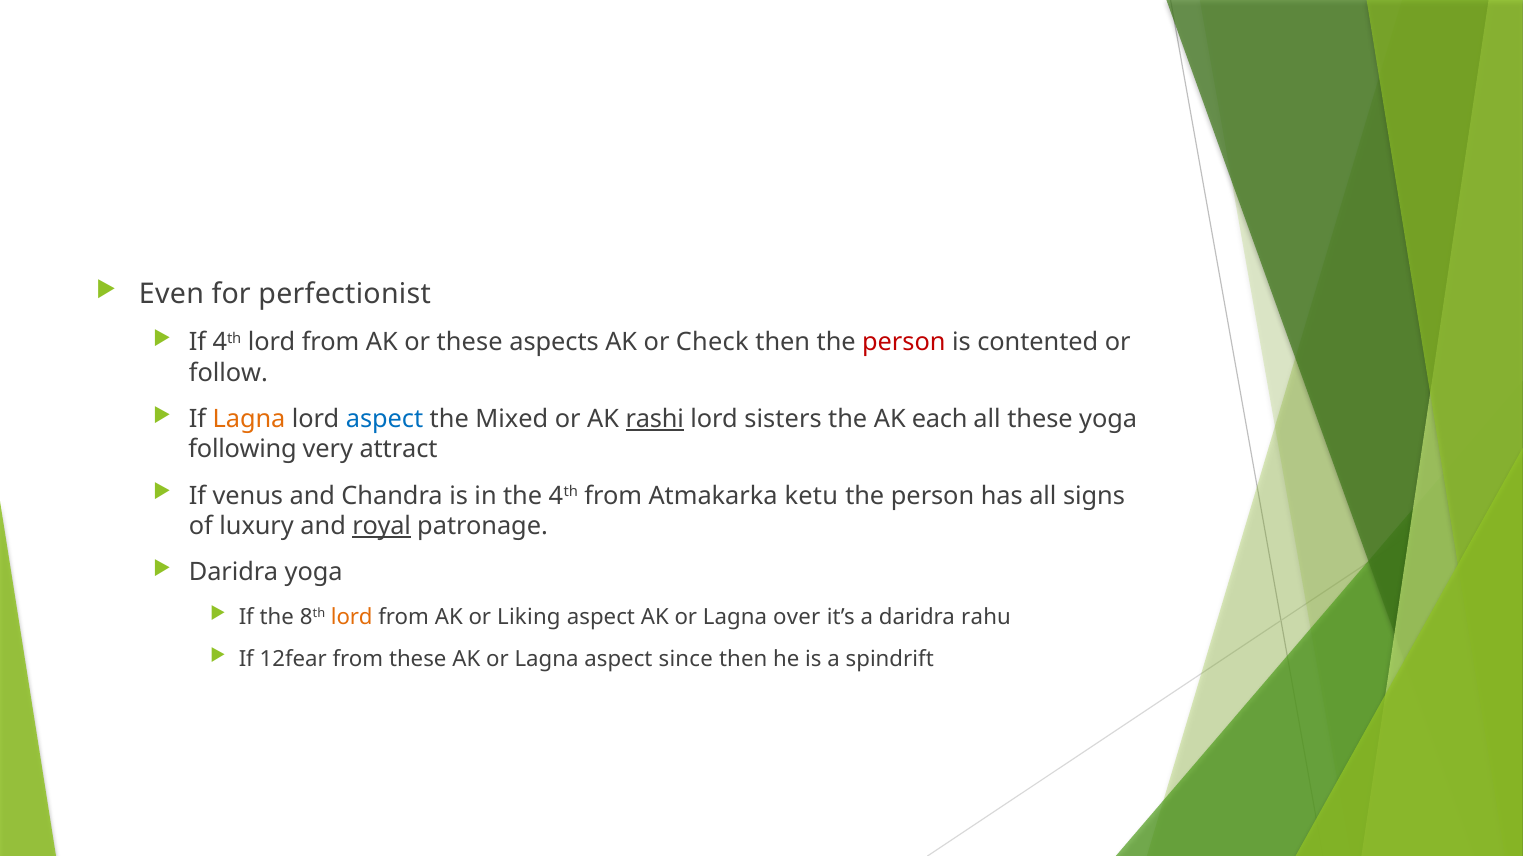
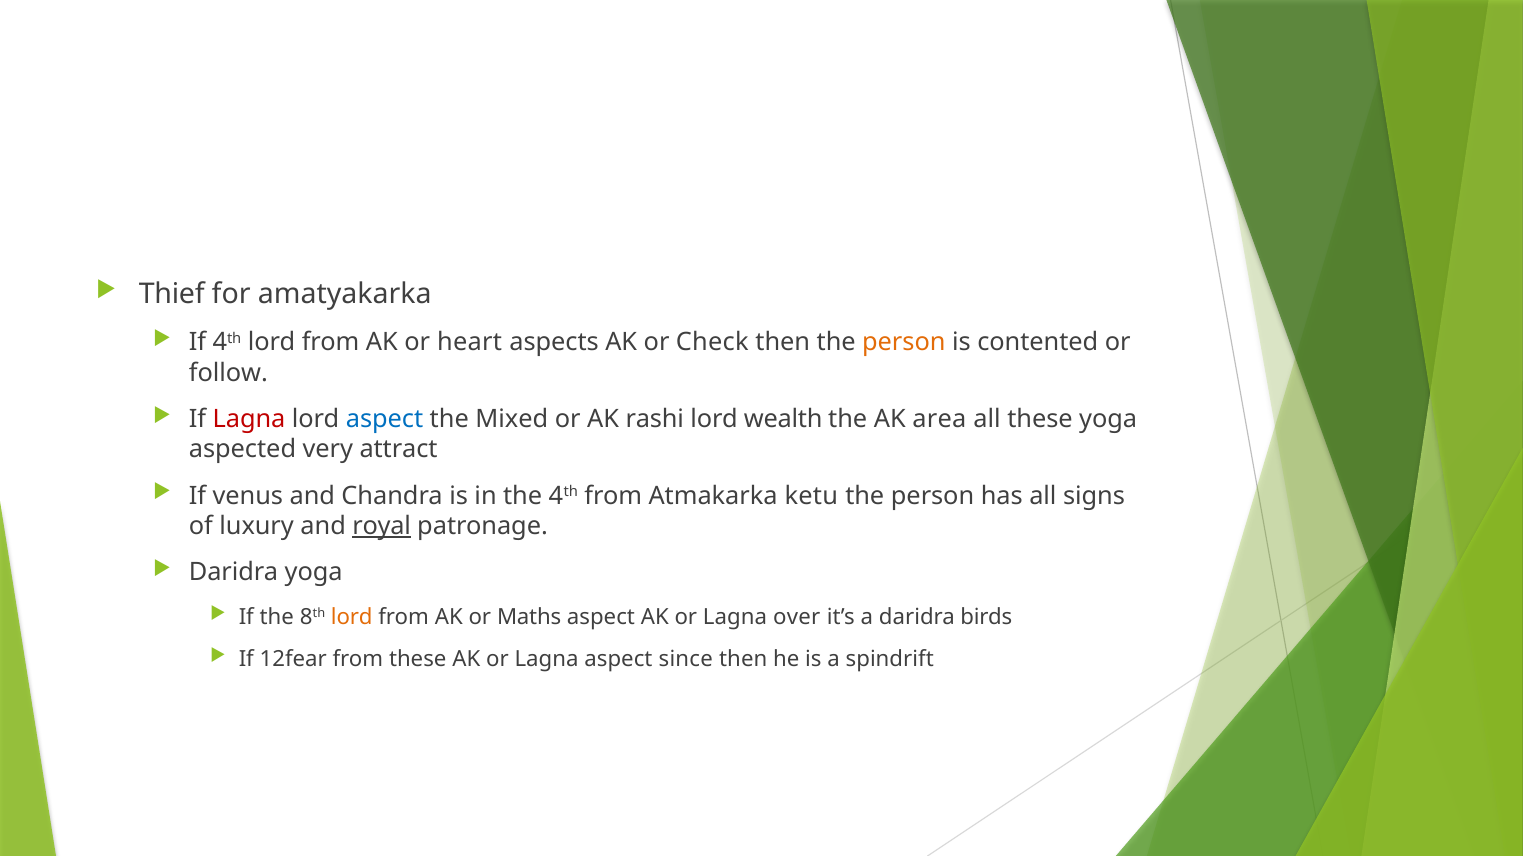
Even: Even -> Thief
perfectionist: perfectionist -> amatyakarka
or these: these -> heart
person at (904, 343) colour: red -> orange
Lagna at (249, 420) colour: orange -> red
rashi underline: present -> none
sisters: sisters -> wealth
each: each -> area
following: following -> aspected
Liking: Liking -> Maths
rahu: rahu -> birds
